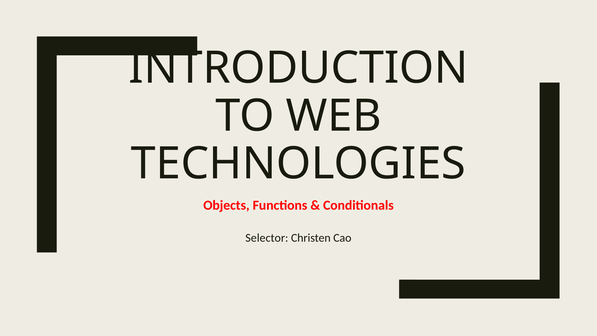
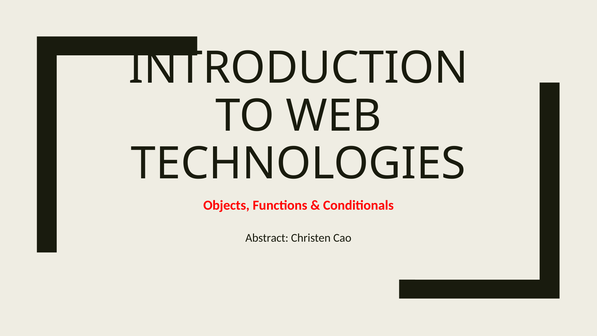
Selector: Selector -> Abstract
